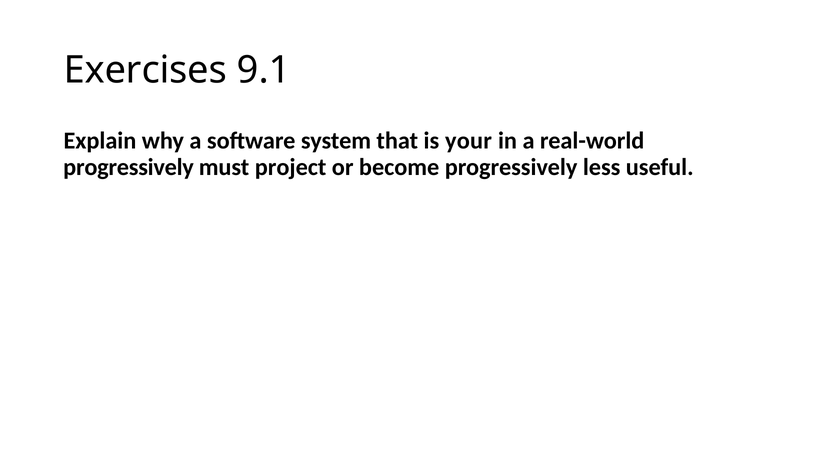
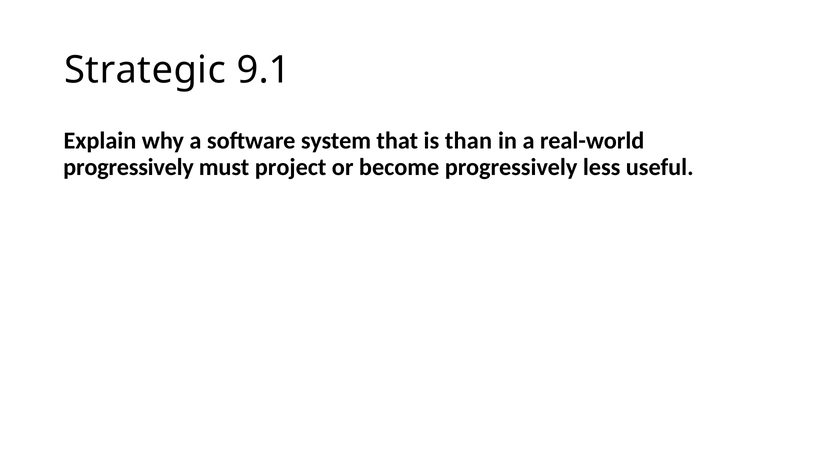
Exercises: Exercises -> Strategic
your: your -> than
